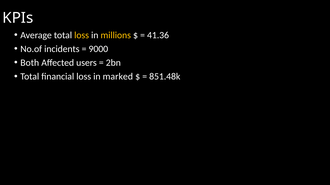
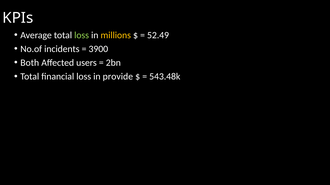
loss at (82, 35) colour: yellow -> light green
41.36: 41.36 -> 52.49
9000: 9000 -> 3900
marked: marked -> provide
851.48k: 851.48k -> 543.48k
